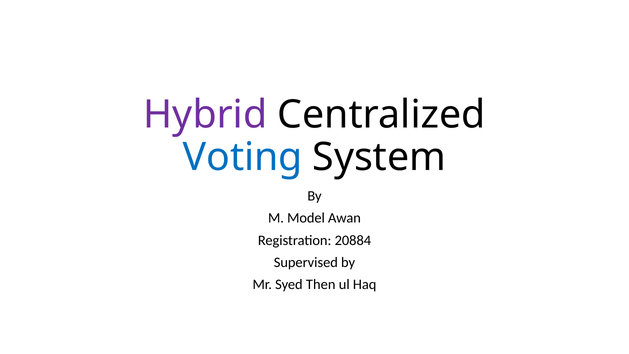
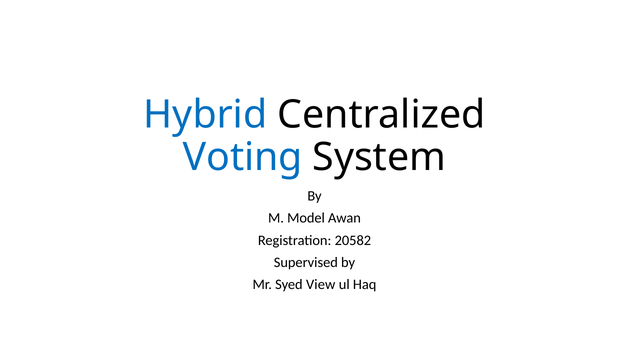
Hybrid colour: purple -> blue
20884: 20884 -> 20582
Then: Then -> View
